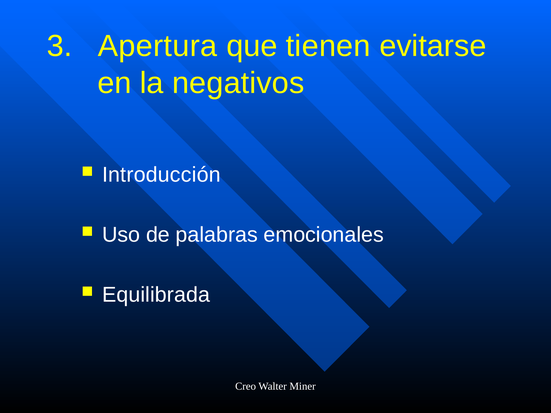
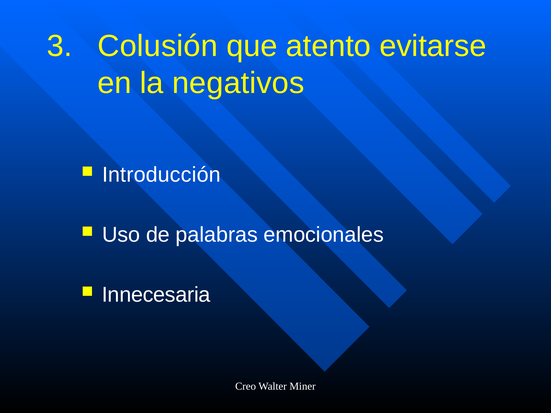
Apertura: Apertura -> Colusión
tienen: tienen -> atento
Equilibrada: Equilibrada -> Innecesaria
